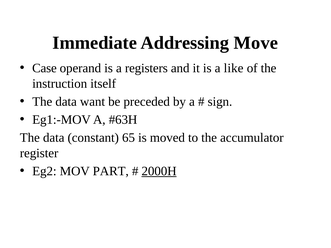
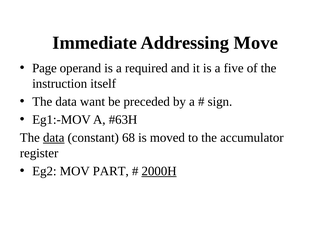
Case: Case -> Page
registers: registers -> required
like: like -> five
data at (54, 138) underline: none -> present
65: 65 -> 68
